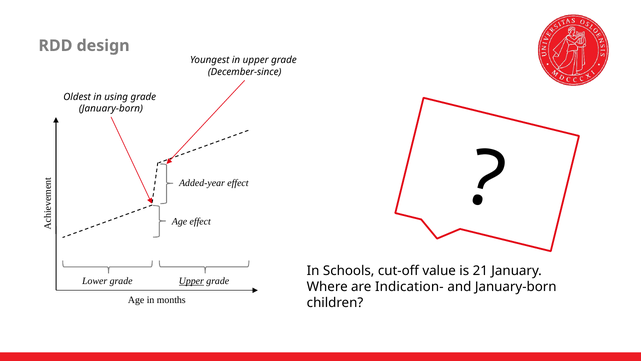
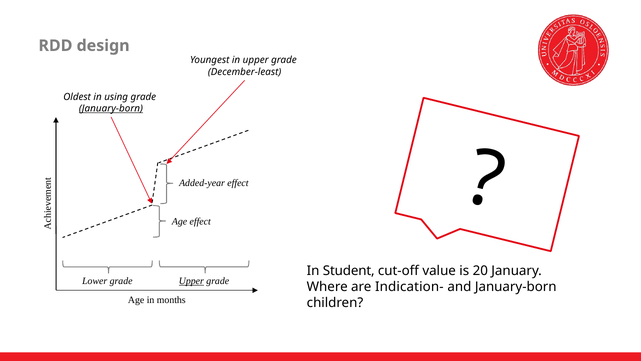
December-since: December-since -> December-least
January-born at (111, 108) underline: none -> present
Schools: Schools -> Student
21: 21 -> 20
